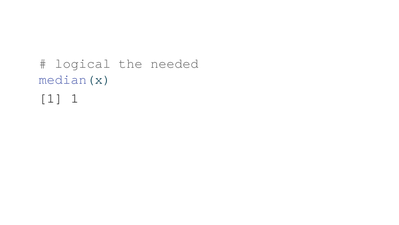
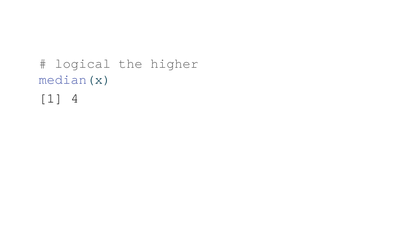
needed: needed -> higher
1 1: 1 -> 4
